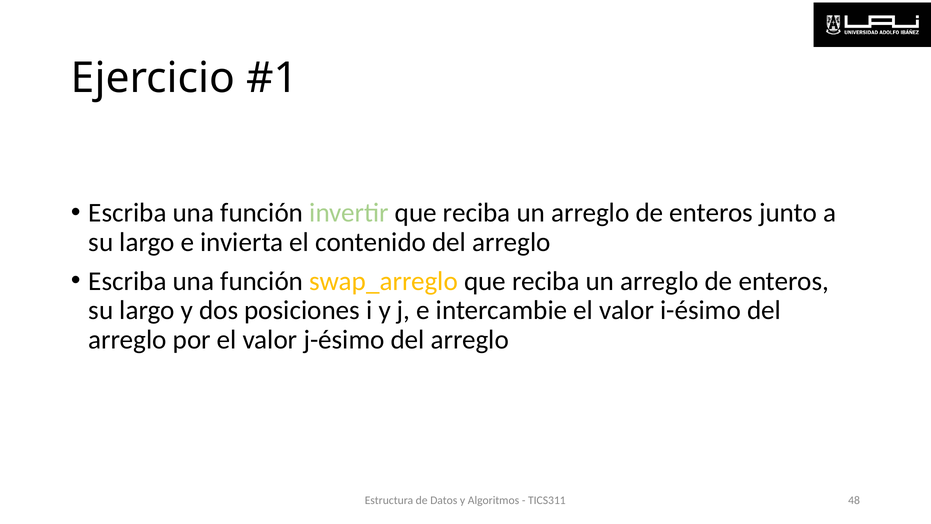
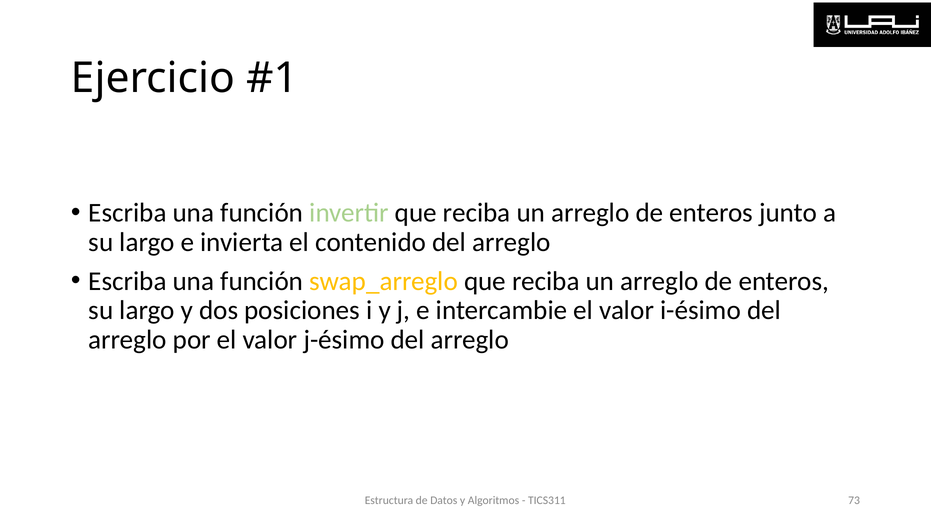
48: 48 -> 73
